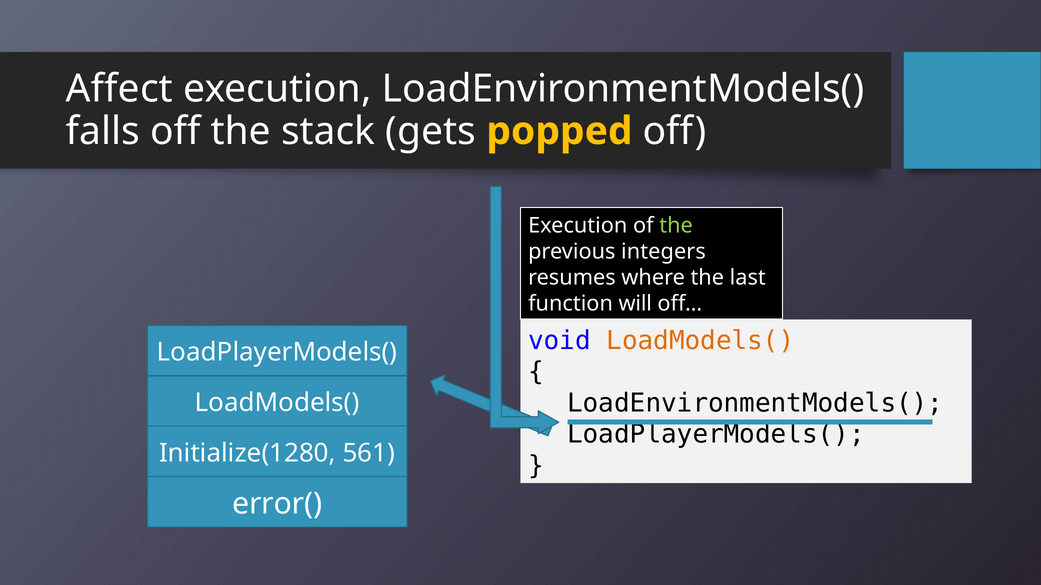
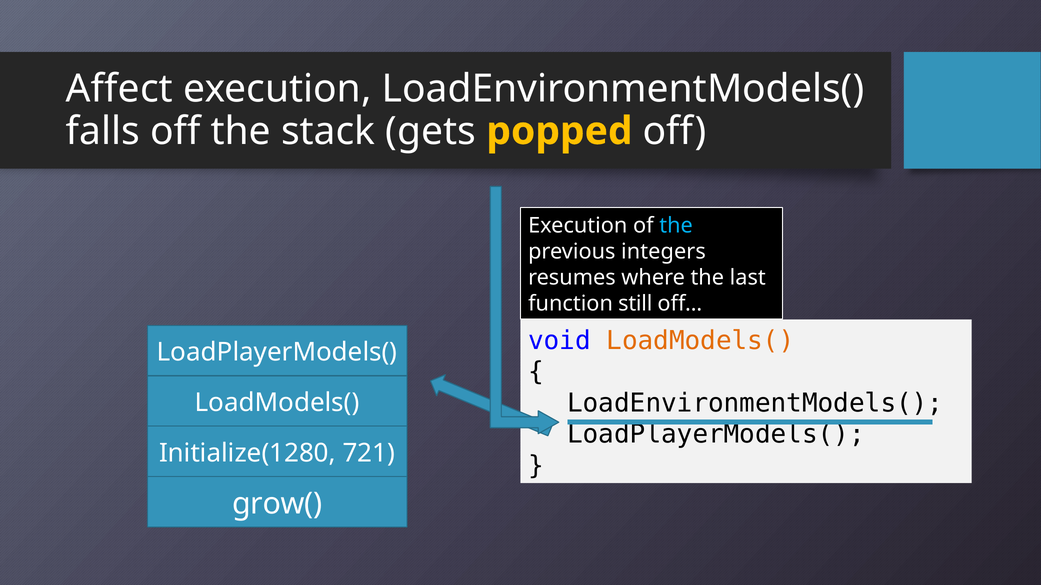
the at (676, 226) colour: light green -> light blue
will: will -> still
561: 561 -> 721
error(: error( -> grow(
